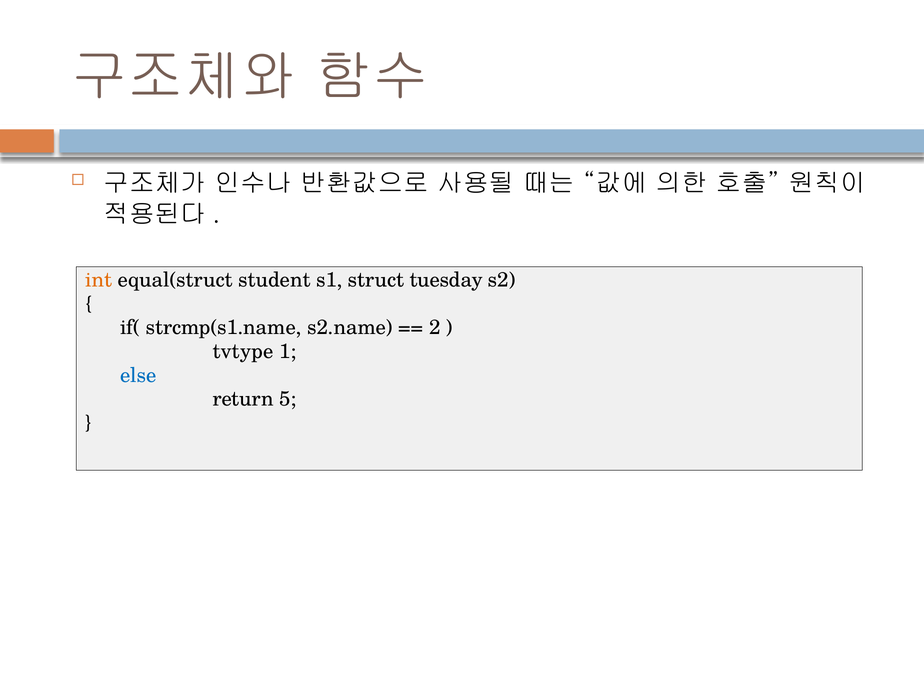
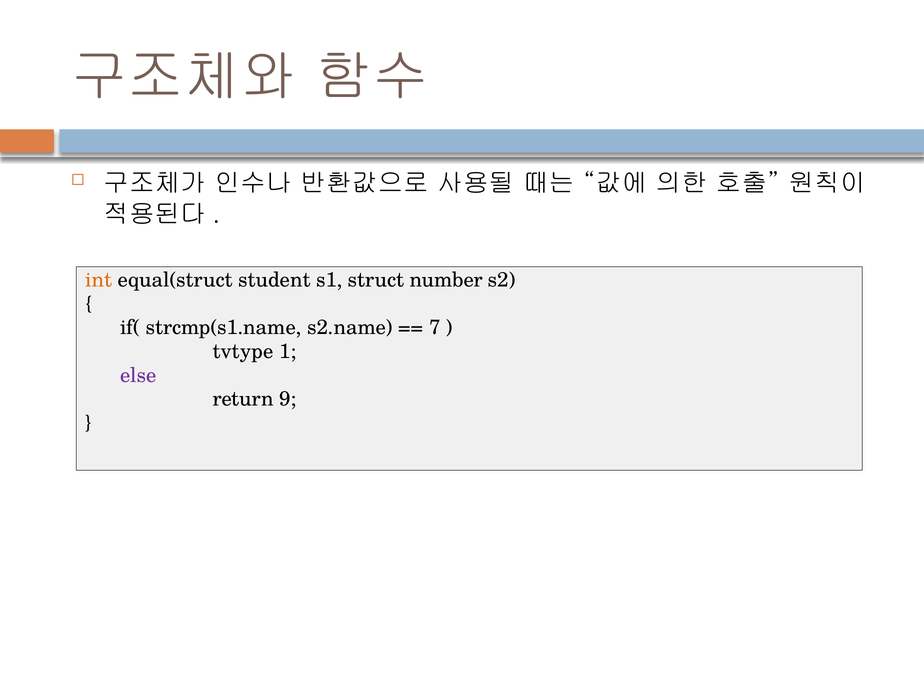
tuesday: tuesday -> number
2: 2 -> 7
else colour: blue -> purple
5: 5 -> 9
